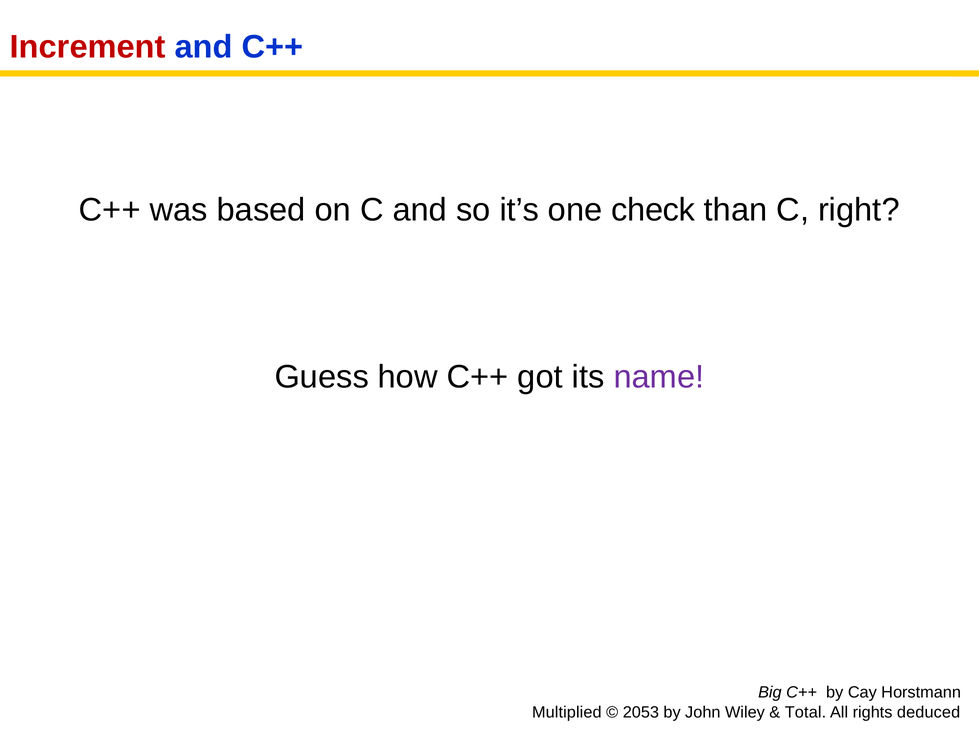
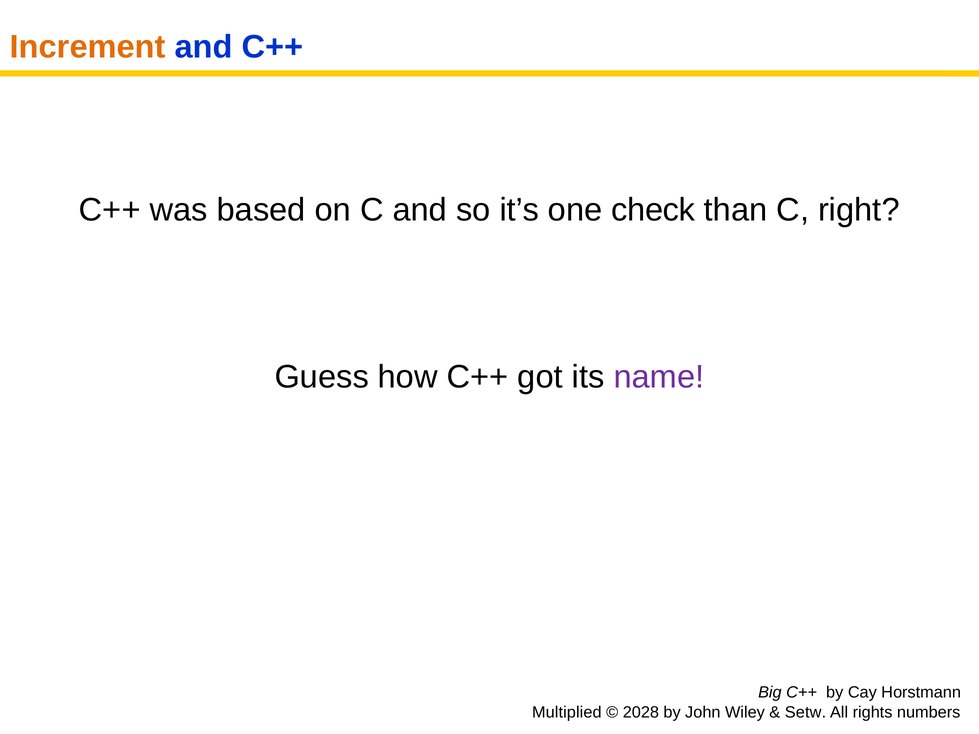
Increment colour: red -> orange
2053: 2053 -> 2028
Total: Total -> Setw
deduced: deduced -> numbers
